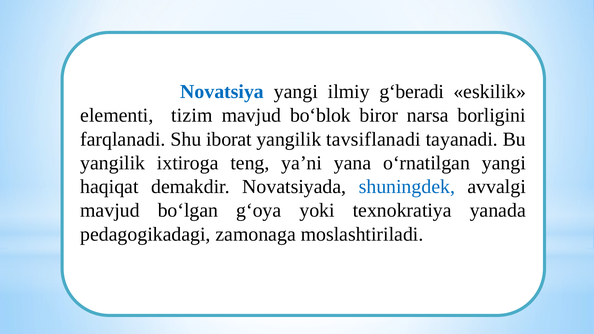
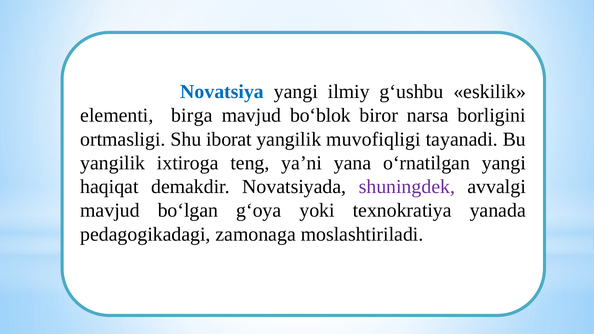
g‘bеrаdi: g‘bеrаdi -> g‘ushbu
tizim: tizim -> birgа
fаrqlаnаdi: fаrqlаnаdi -> оrtmаsligi
tavsiflanadi: tavsiflanadi -> muvоfiqligi
shuningdek colour: blue -> purple
